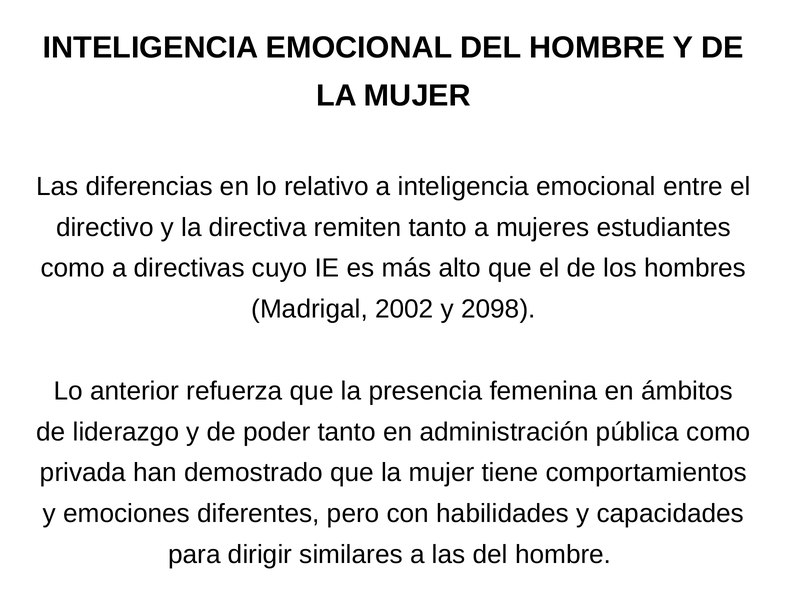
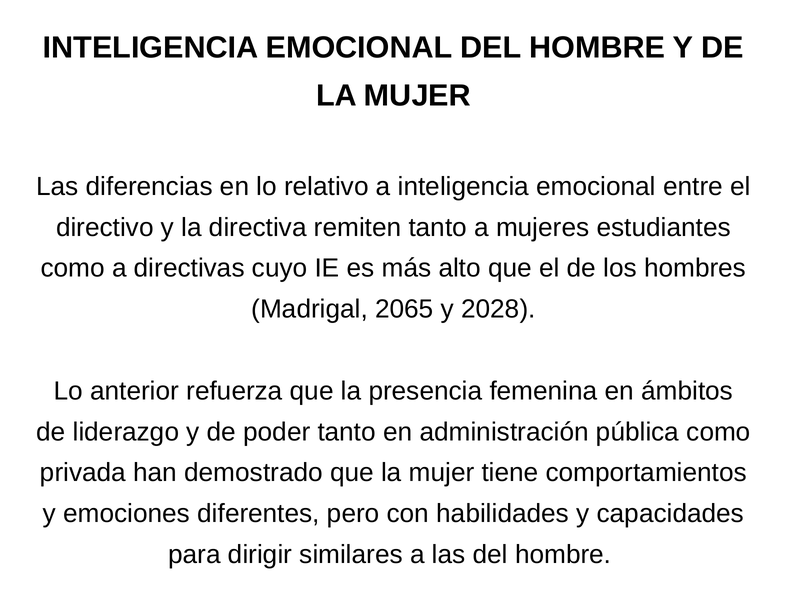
2002: 2002 -> 2065
2098: 2098 -> 2028
